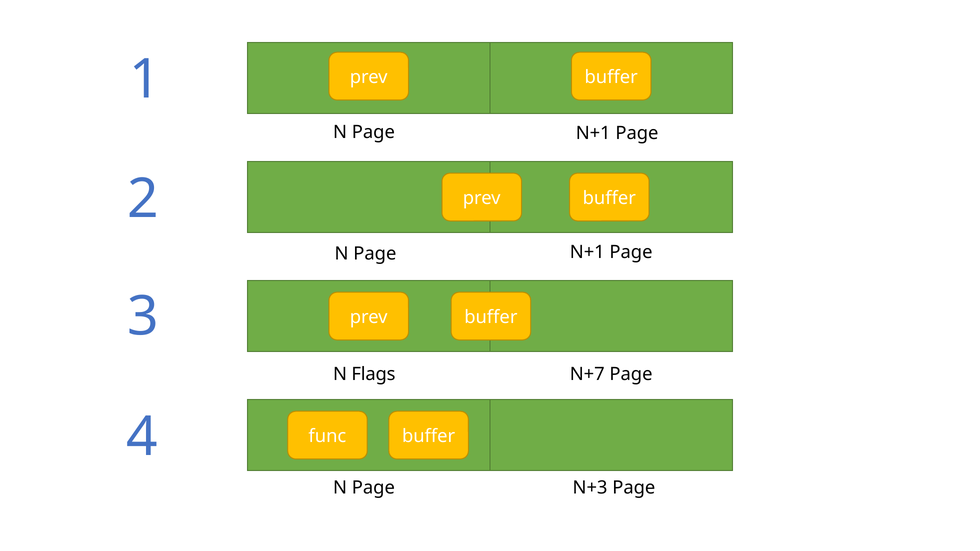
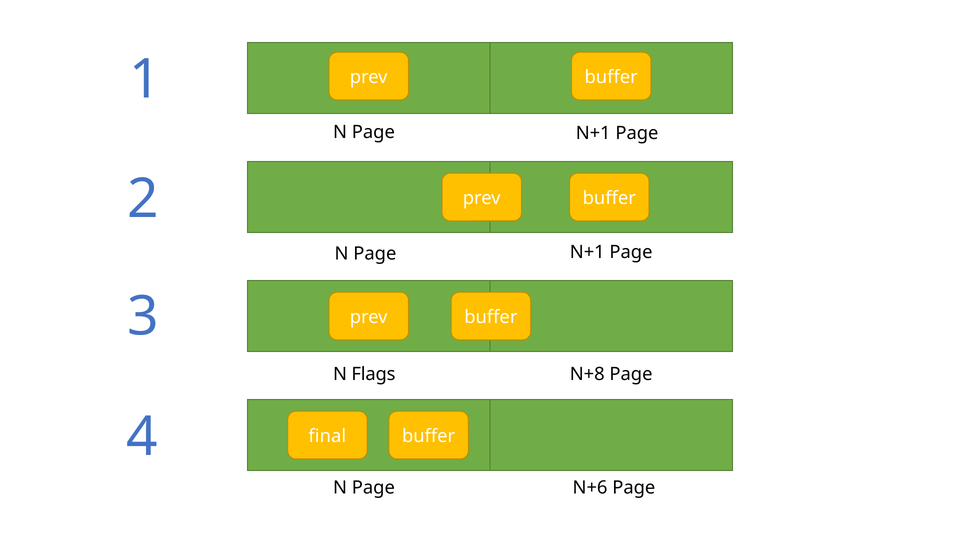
N+7: N+7 -> N+8
func: func -> final
N+3: N+3 -> N+6
